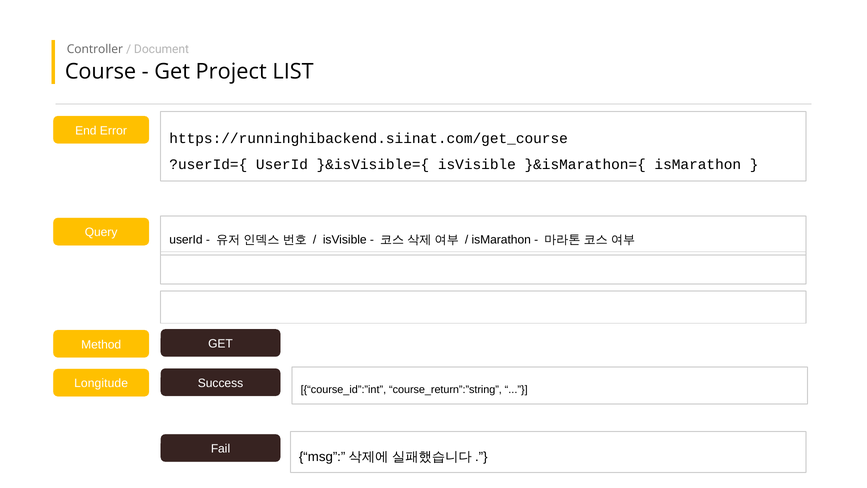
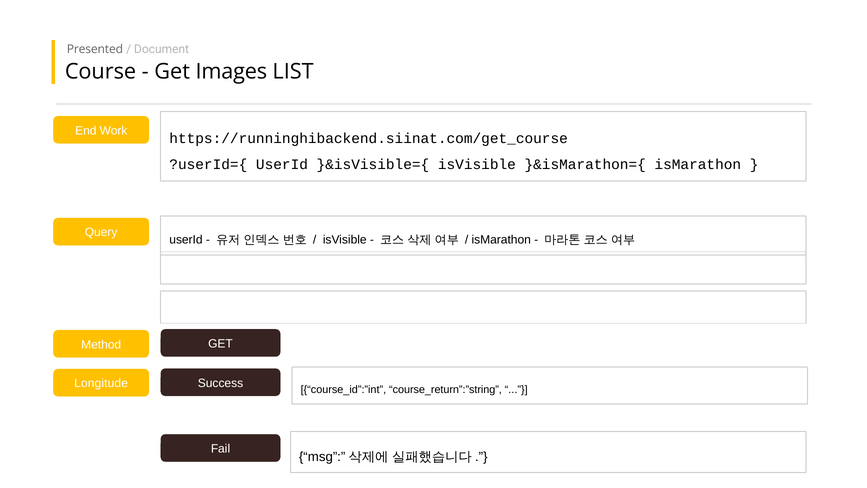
Controller: Controller -> Presented
Project: Project -> Images
Error: Error -> Work
